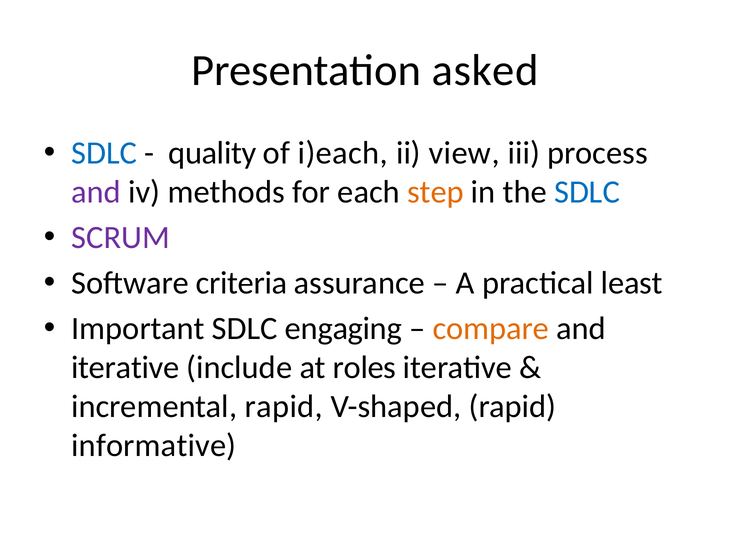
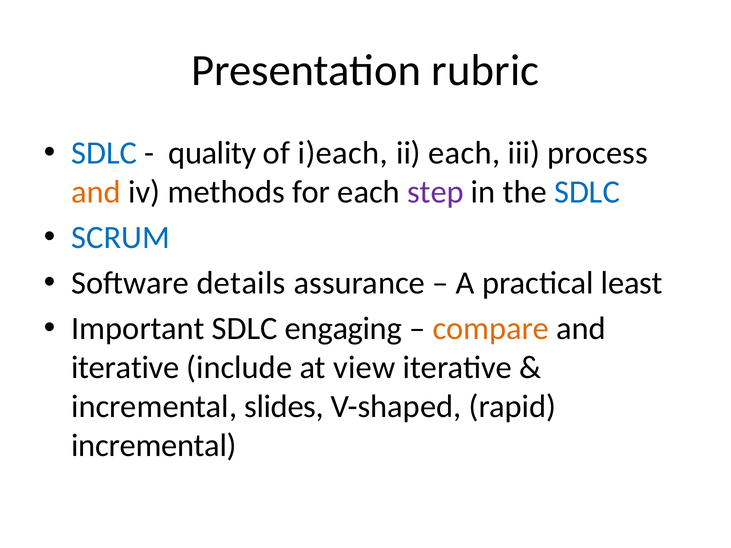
asked: asked -> rubric
ii view: view -> each
and at (96, 192) colour: purple -> orange
step colour: orange -> purple
SCRUM colour: purple -> blue
criteria: criteria -> details
roles: roles -> view
incremental rapid: rapid -> slides
informative at (154, 446): informative -> incremental
